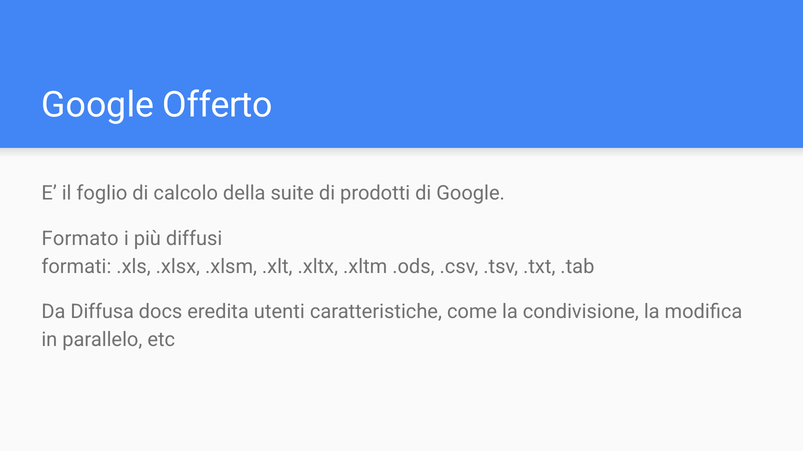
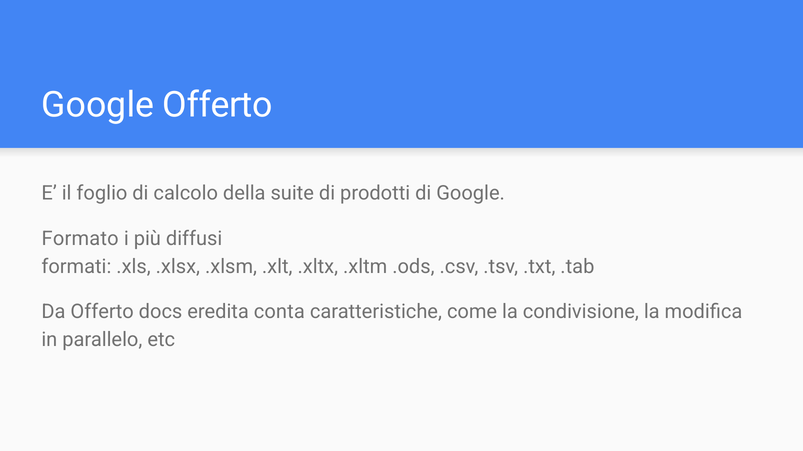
Da Diffusa: Diffusa -> Offerto
utenti: utenti -> conta
